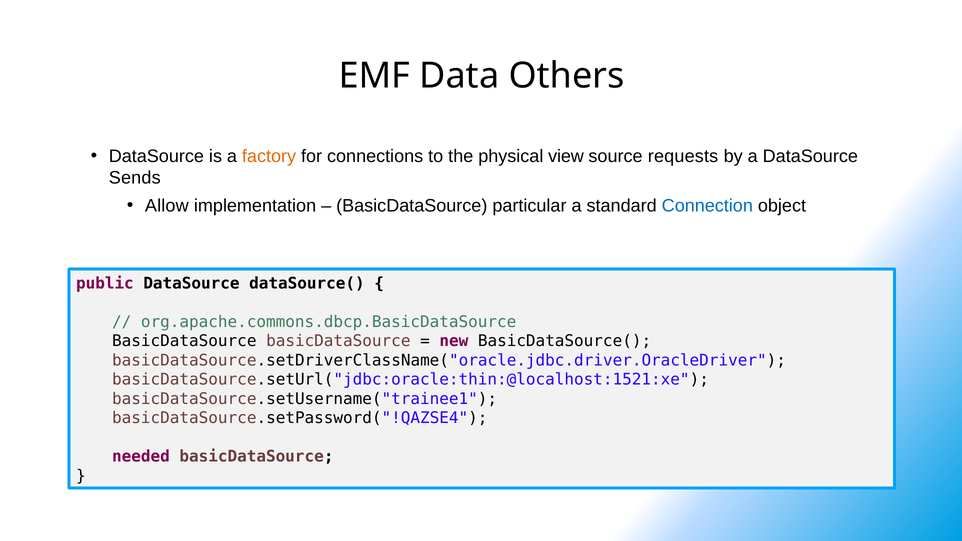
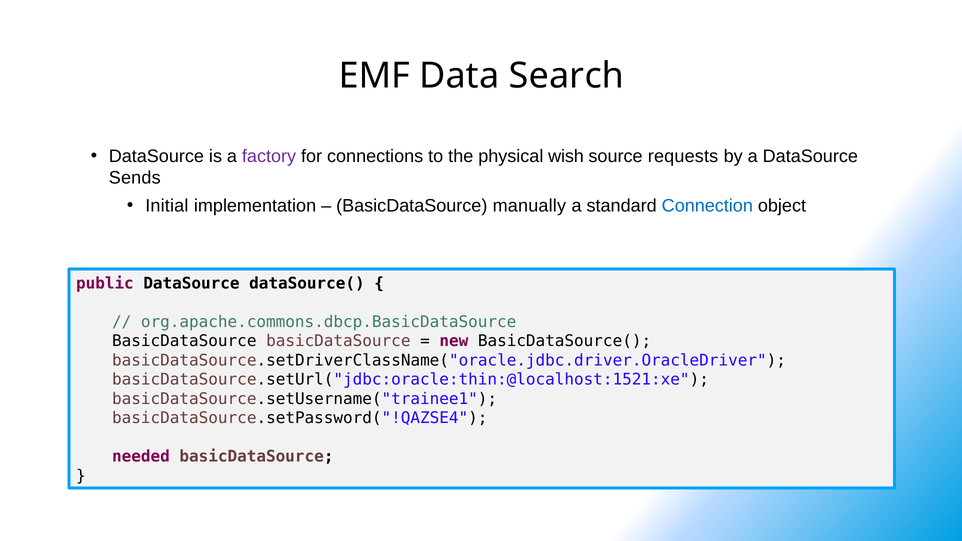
Others: Others -> Search
factory colour: orange -> purple
view: view -> wish
Allow: Allow -> Initial
particular: particular -> manually
